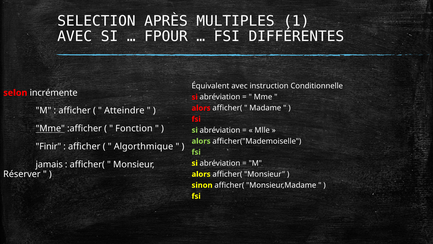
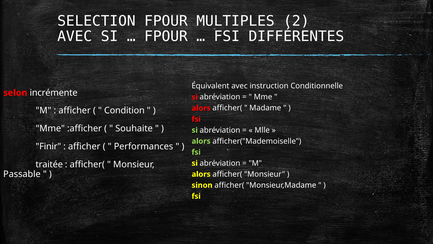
SELECTION APRÈS: APRÈS -> FPOUR
1: 1 -> 2
Atteindre: Atteindre -> Condition
Mme at (50, 128) underline: present -> none
Fonction: Fonction -> Souhaite
Algorthmique: Algorthmique -> Performances
jamais: jamais -> traitée
Réserver: Réserver -> Passable
